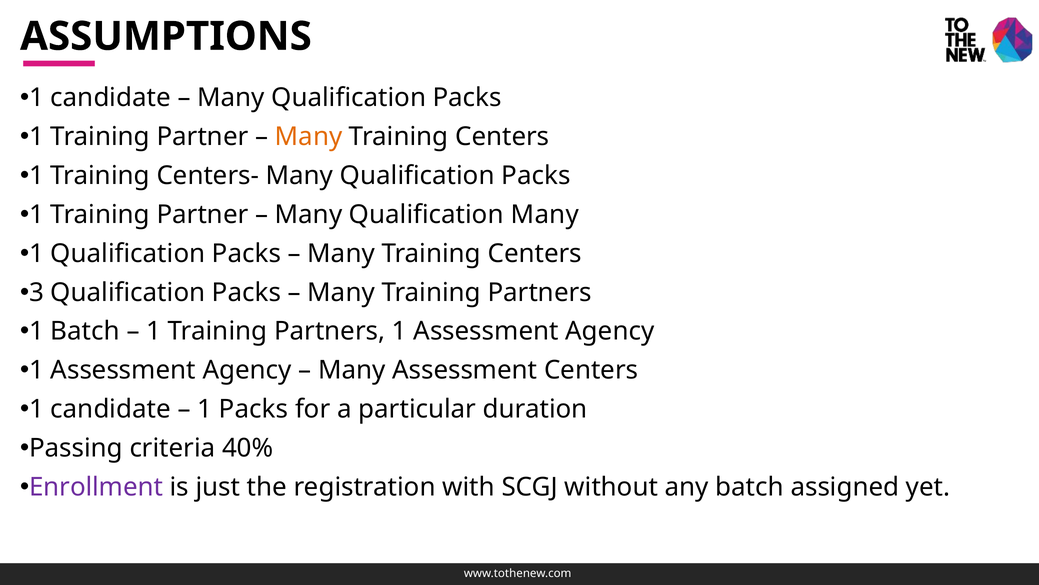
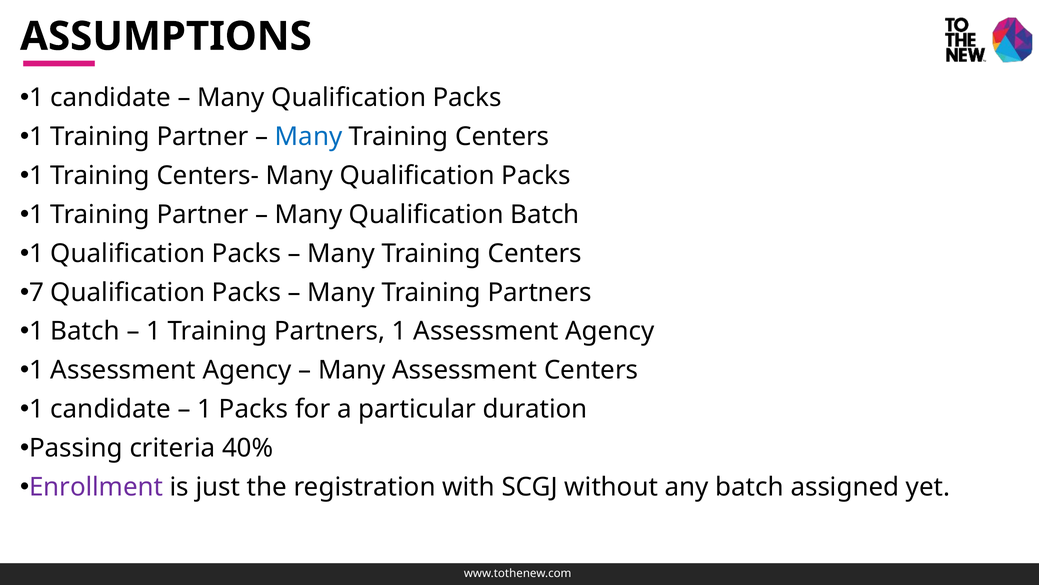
Many at (309, 137) colour: orange -> blue
Qualification Many: Many -> Batch
3: 3 -> 7
